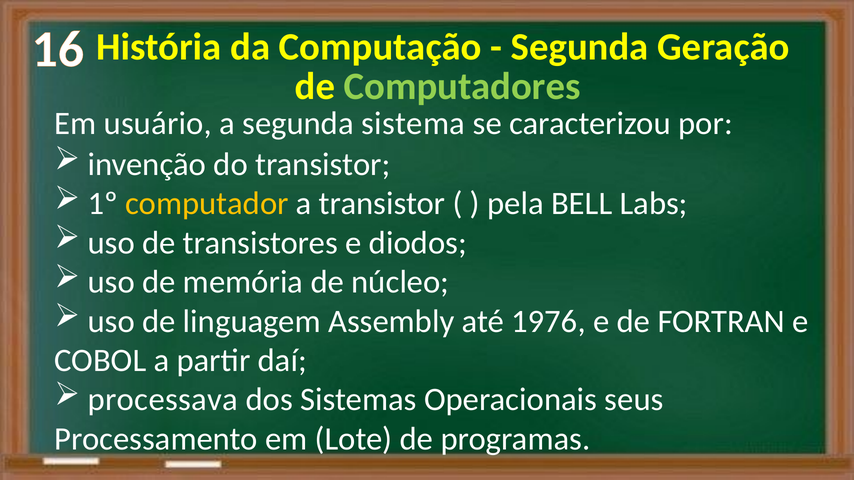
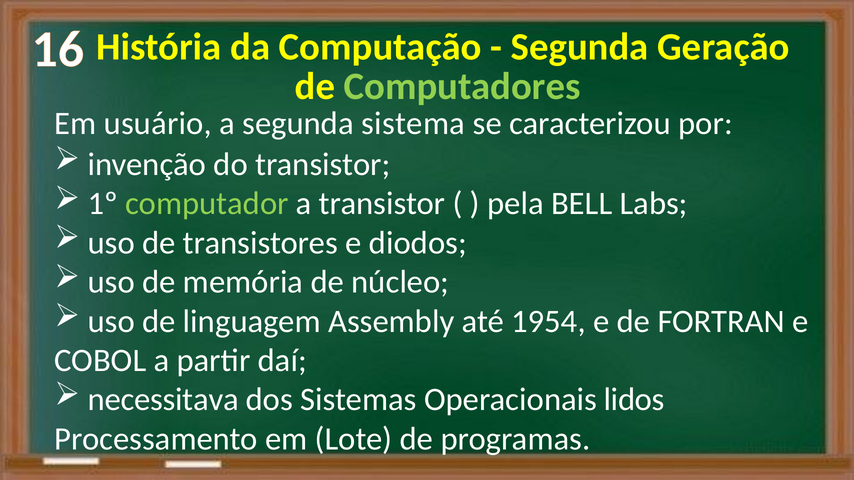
computador colour: yellow -> light green
1976: 1976 -> 1954
processava: processava -> necessitava
seus: seus -> lidos
